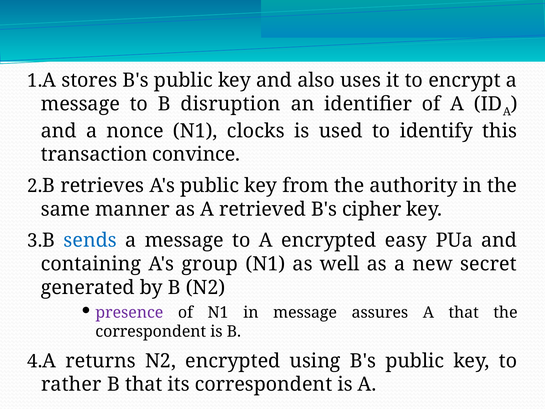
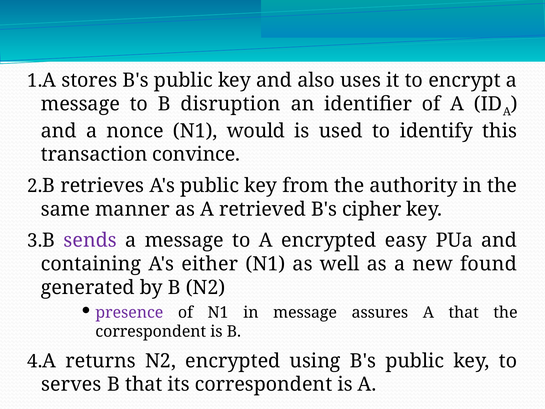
clocks: clocks -> would
sends colour: blue -> purple
group: group -> either
secret: secret -> found
rather: rather -> serves
